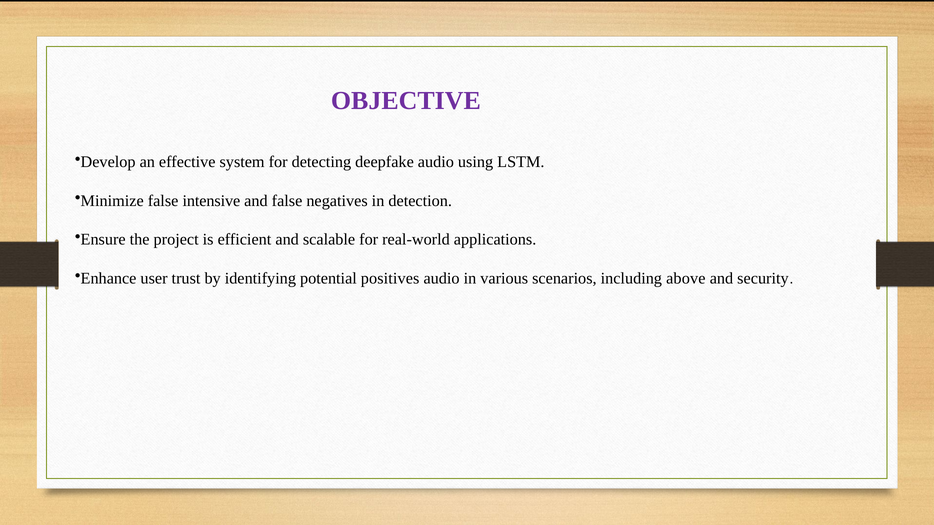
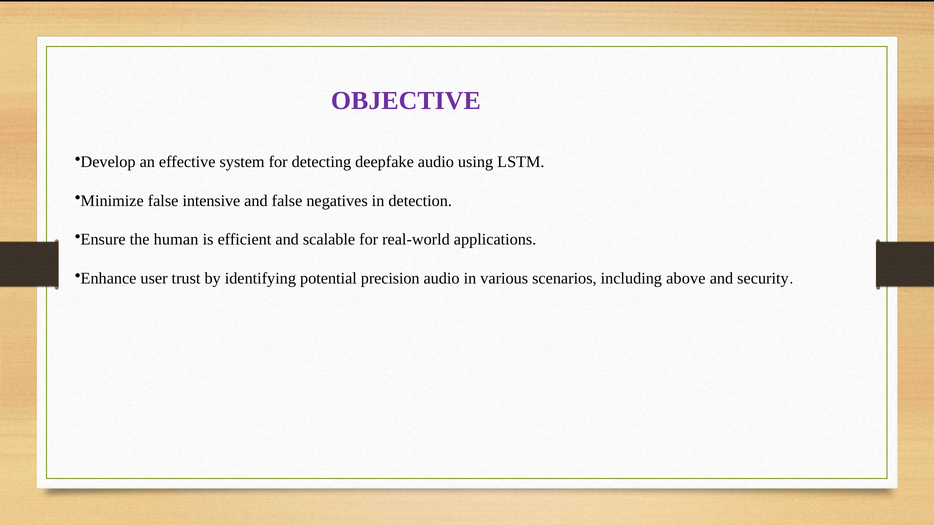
project: project -> human
positives: positives -> precision
